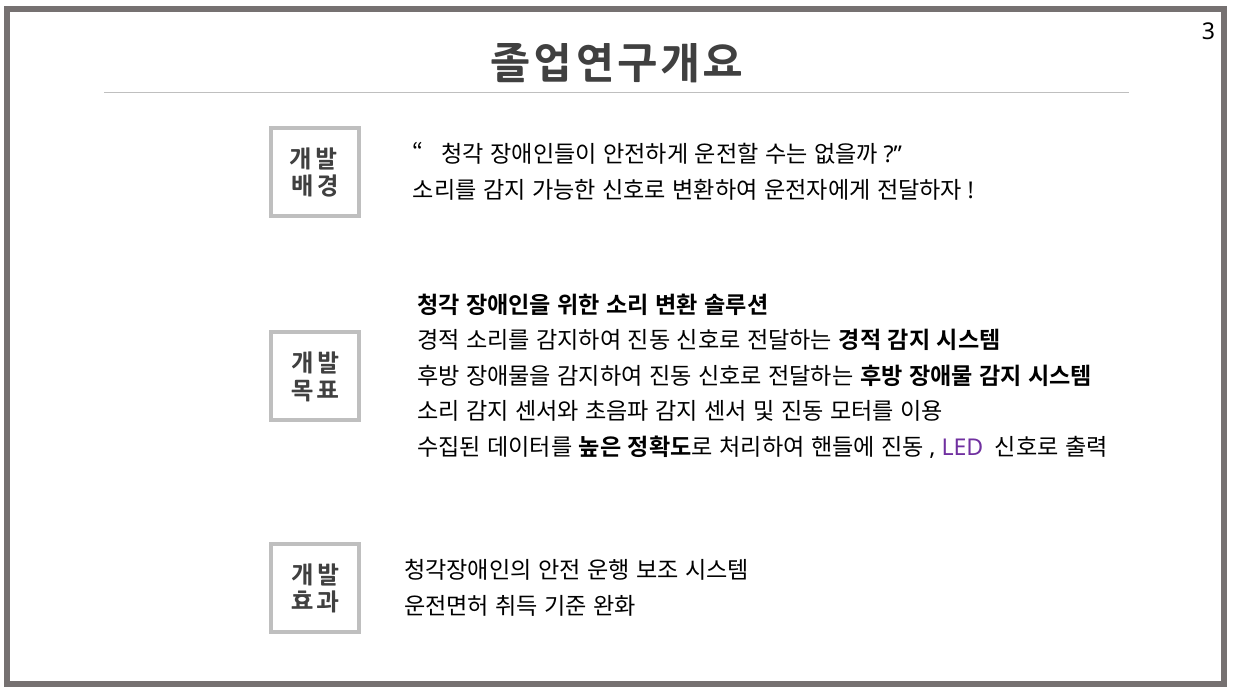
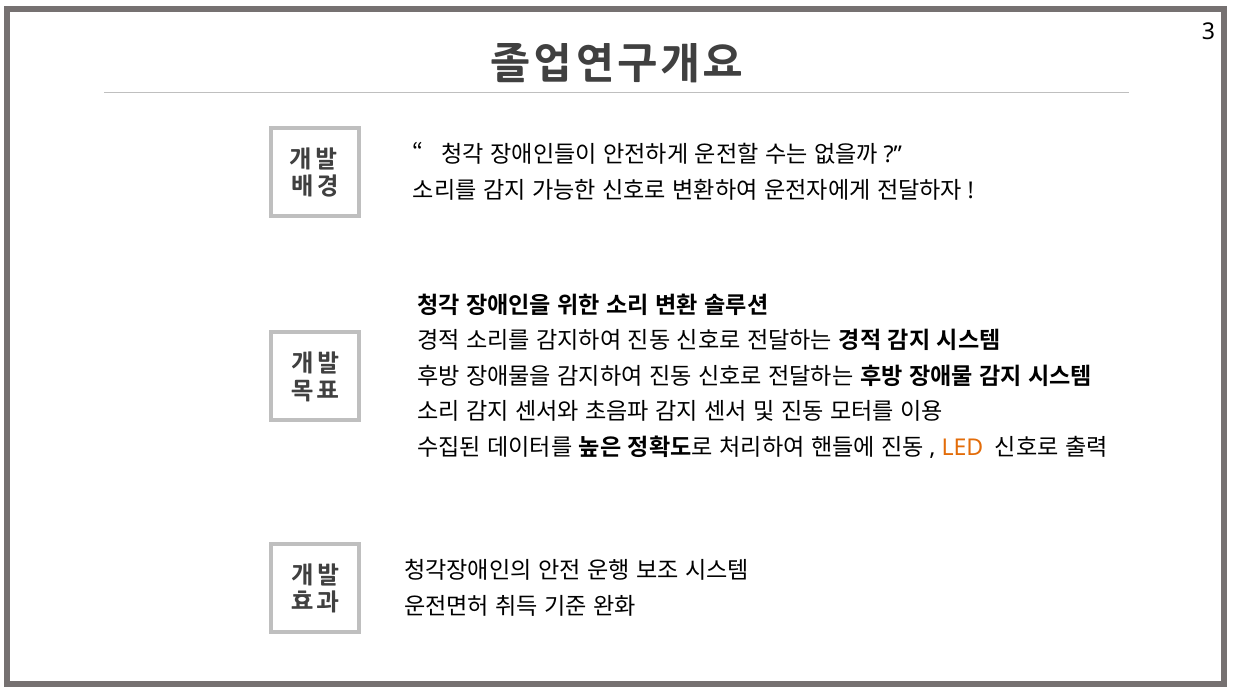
LED colour: purple -> orange
